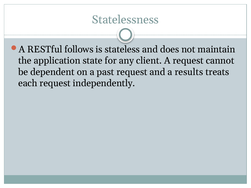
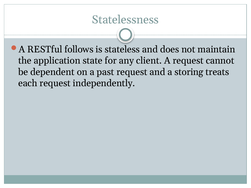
results: results -> storing
